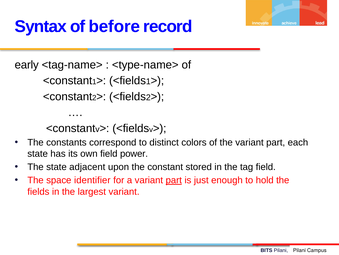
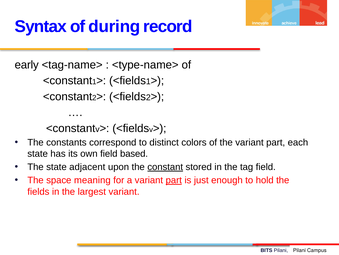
before: before -> during
power: power -> based
constant underline: none -> present
identifier: identifier -> meaning
